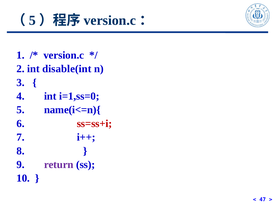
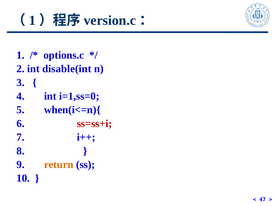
5 at (32, 20): 5 -> 1
version.c at (64, 55): version.c -> options.c
name(i<=n){: name(i<=n){ -> when(i<=n){
return colour: purple -> orange
